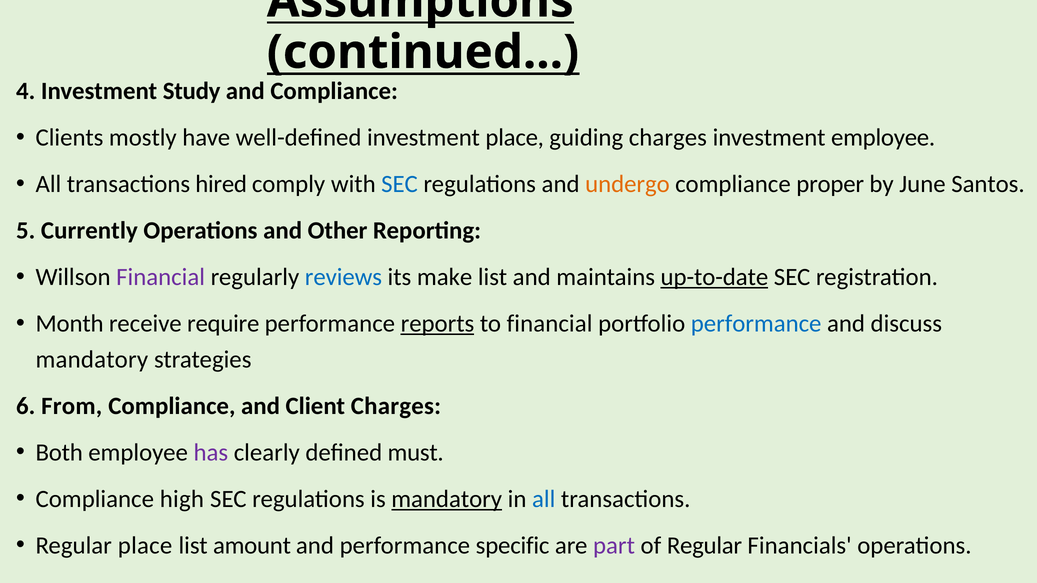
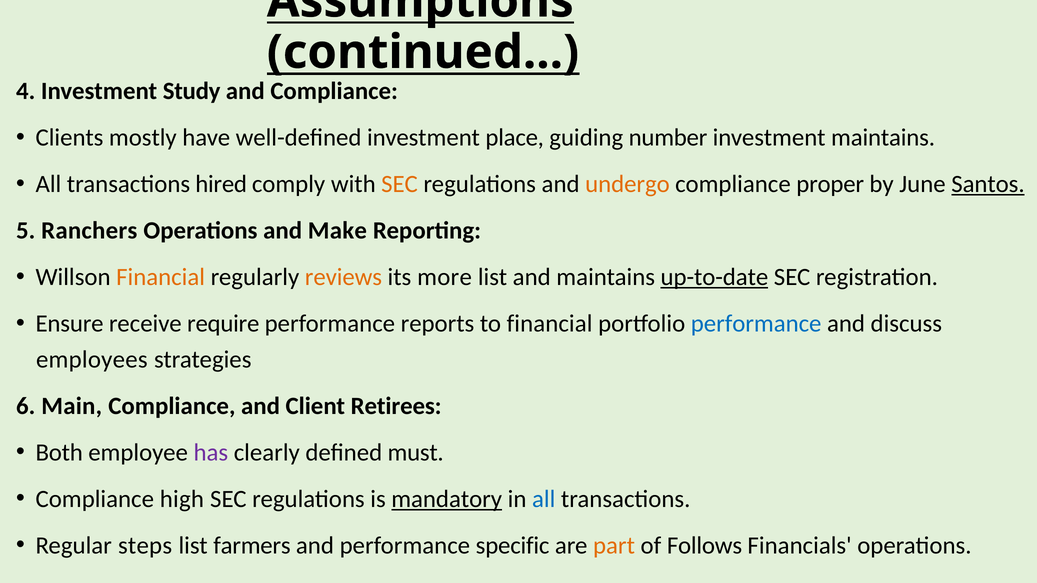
guiding charges: charges -> number
investment employee: employee -> maintains
SEC at (400, 184) colour: blue -> orange
Santos underline: none -> present
Currently: Currently -> Ranchers
Other: Other -> Make
Financial at (161, 277) colour: purple -> orange
reviews colour: blue -> orange
make: make -> more
Month: Month -> Ensure
reports underline: present -> none
mandatory at (92, 360): mandatory -> employees
From: From -> Main
Client Charges: Charges -> Retirees
Regular place: place -> steps
amount: amount -> farmers
part colour: purple -> orange
of Regular: Regular -> Follows
